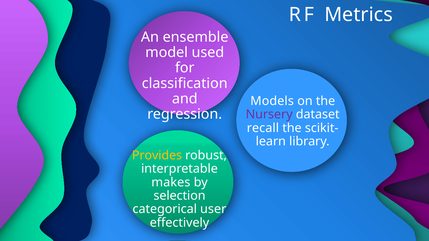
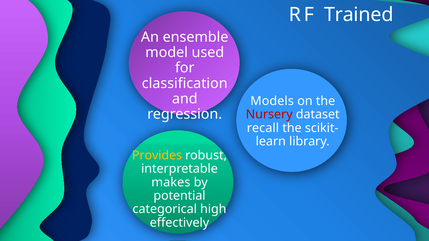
Metrics: Metrics -> Trained
Nursery colour: purple -> red
selection: selection -> potential
user: user -> high
